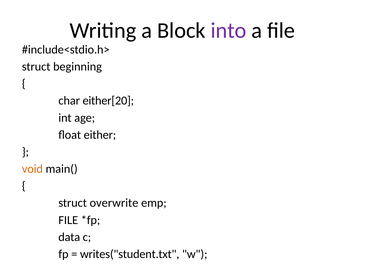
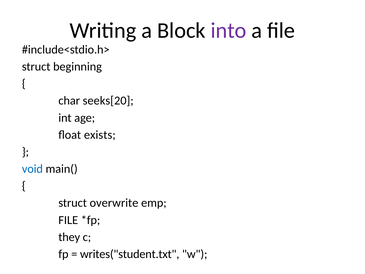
either[20: either[20 -> seeks[20
either: either -> exists
void colour: orange -> blue
data: data -> they
